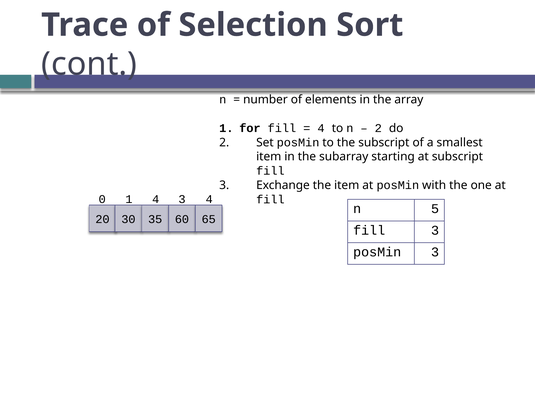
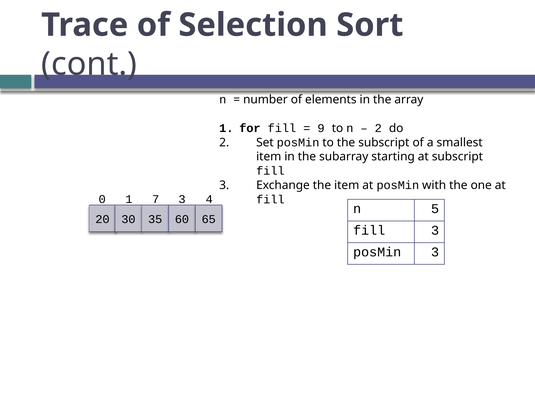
4 at (321, 128): 4 -> 9
1 4: 4 -> 7
